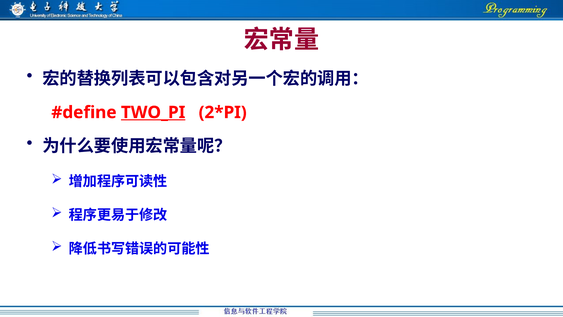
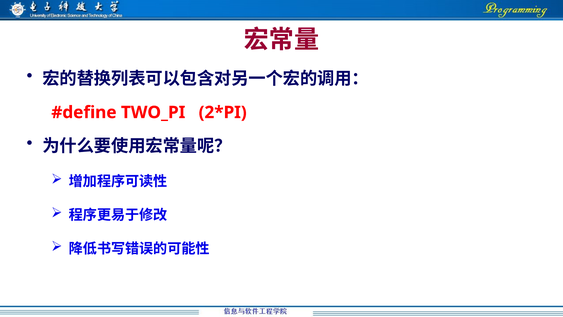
TWO_PI underline: present -> none
